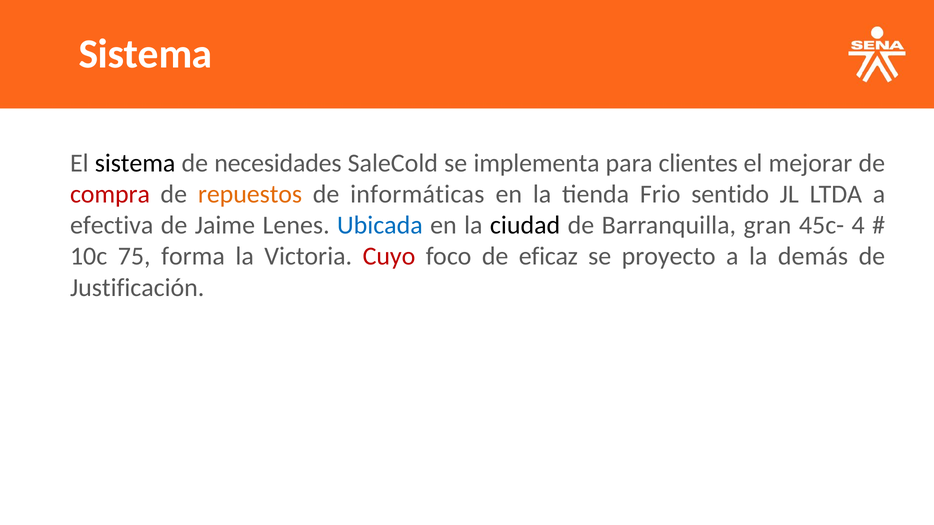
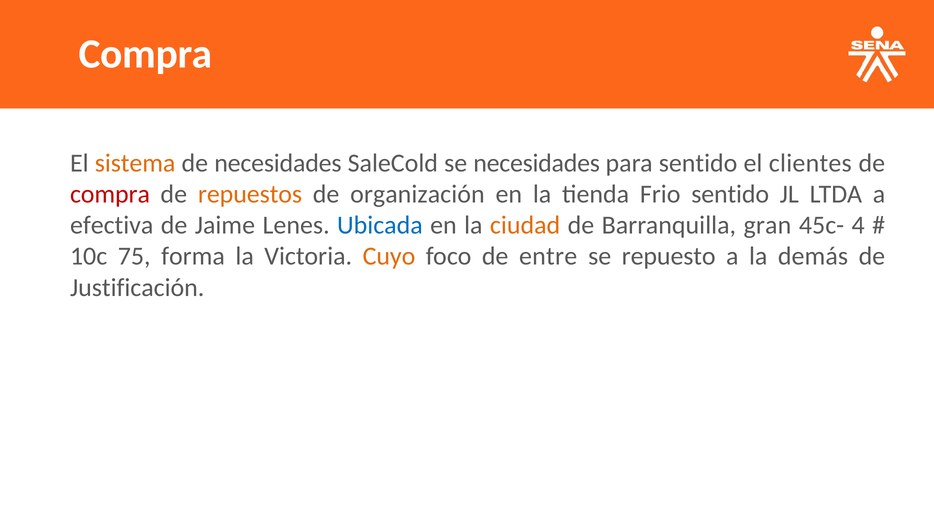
Sistema at (146, 54): Sistema -> Compra
sistema at (135, 163) colour: black -> orange
se implementa: implementa -> necesidades
para clientes: clientes -> sentido
mejorar: mejorar -> clientes
informáticas: informáticas -> organización
ciudad colour: black -> orange
Cuyo colour: red -> orange
eficaz: eficaz -> entre
proyecto: proyecto -> repuesto
